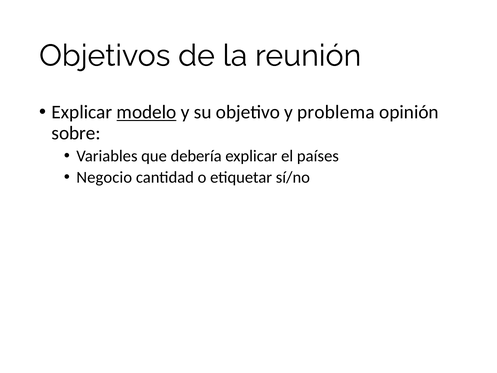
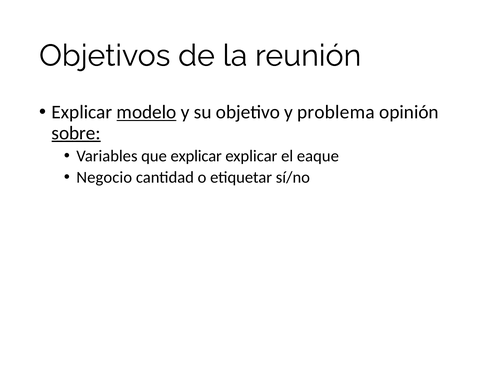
sobre underline: none -> present
que debería: debería -> explicar
países: países -> eaque
